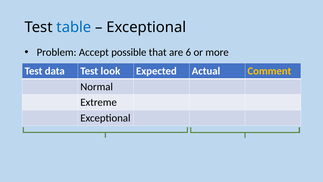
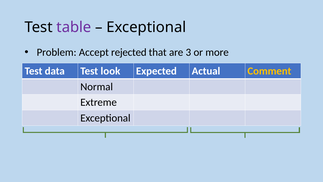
table colour: blue -> purple
possible: possible -> rejected
6: 6 -> 3
